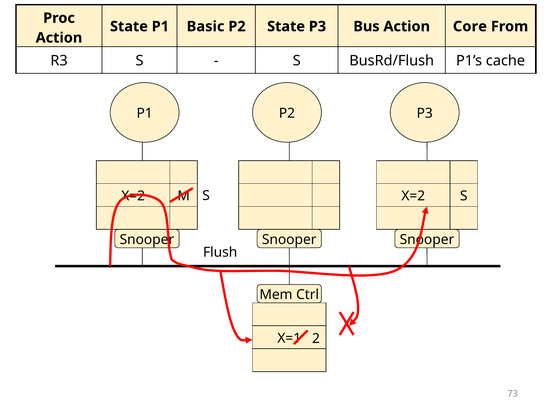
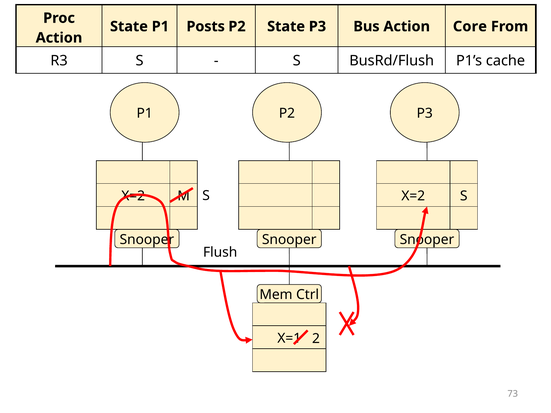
Basic: Basic -> Posts
